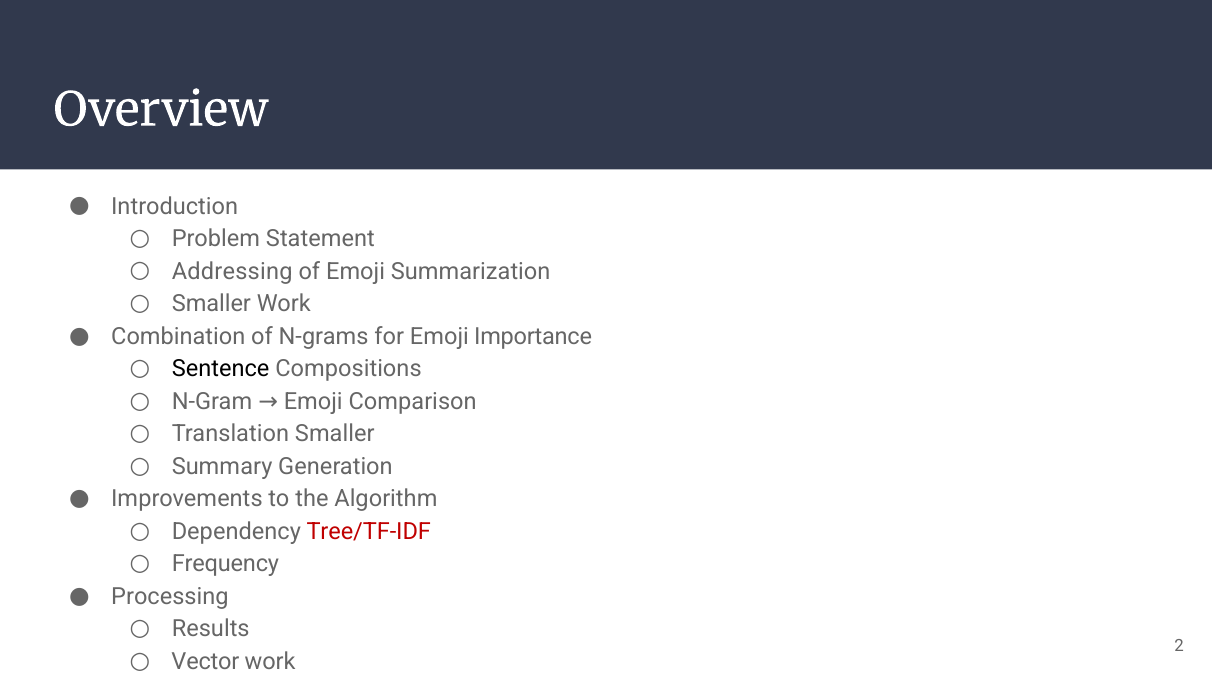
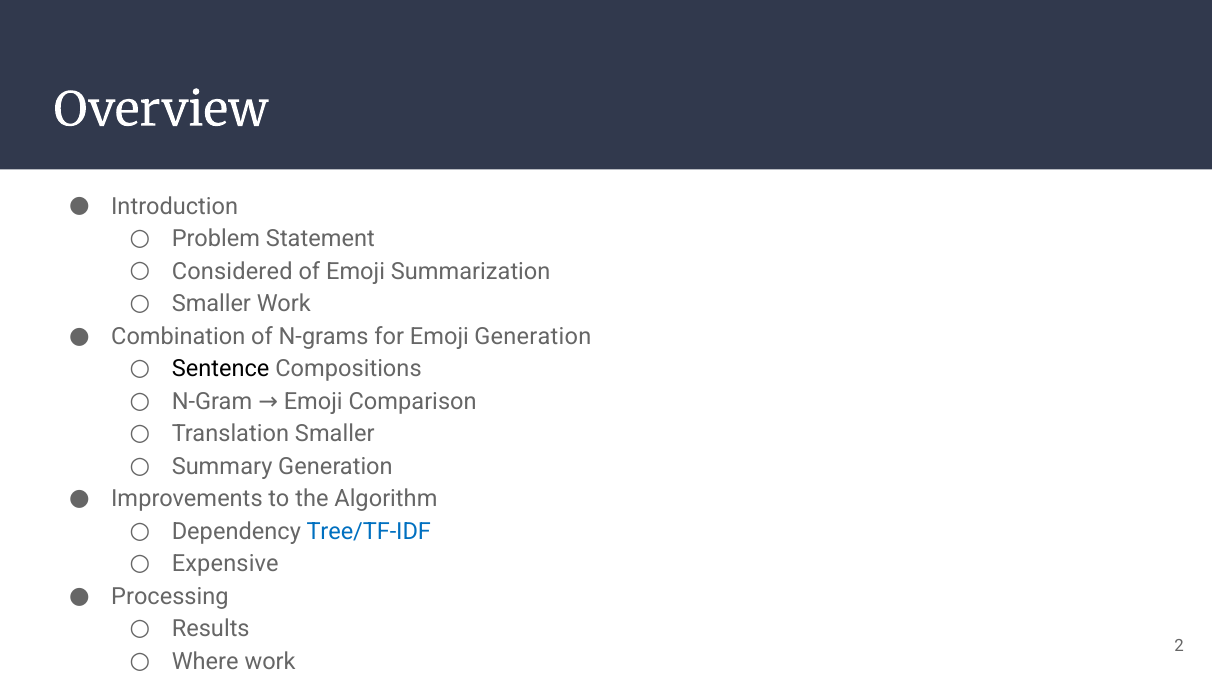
Addressing: Addressing -> Considered
Emoji Importance: Importance -> Generation
Tree/TF-IDF colour: red -> blue
Frequency: Frequency -> Expensive
Vector: Vector -> Where
